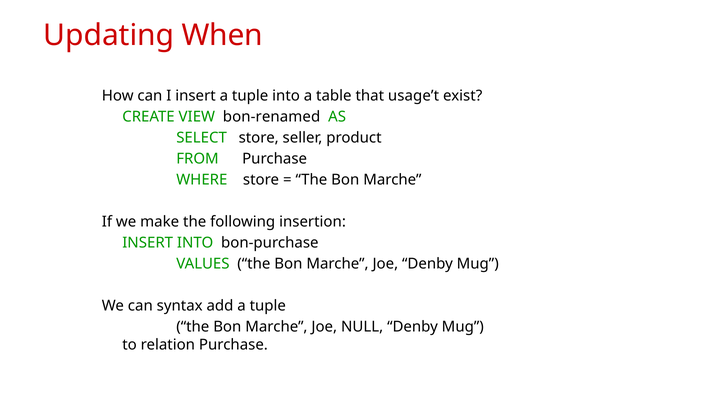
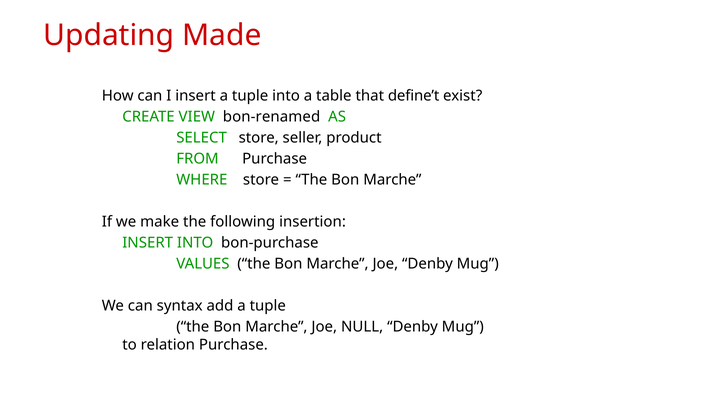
When: When -> Made
usage’t: usage’t -> define’t
